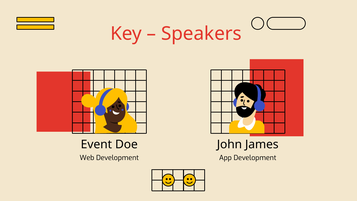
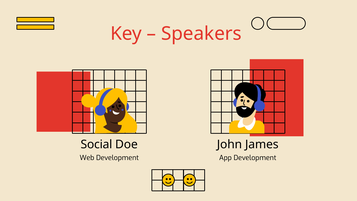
Event: Event -> Social
